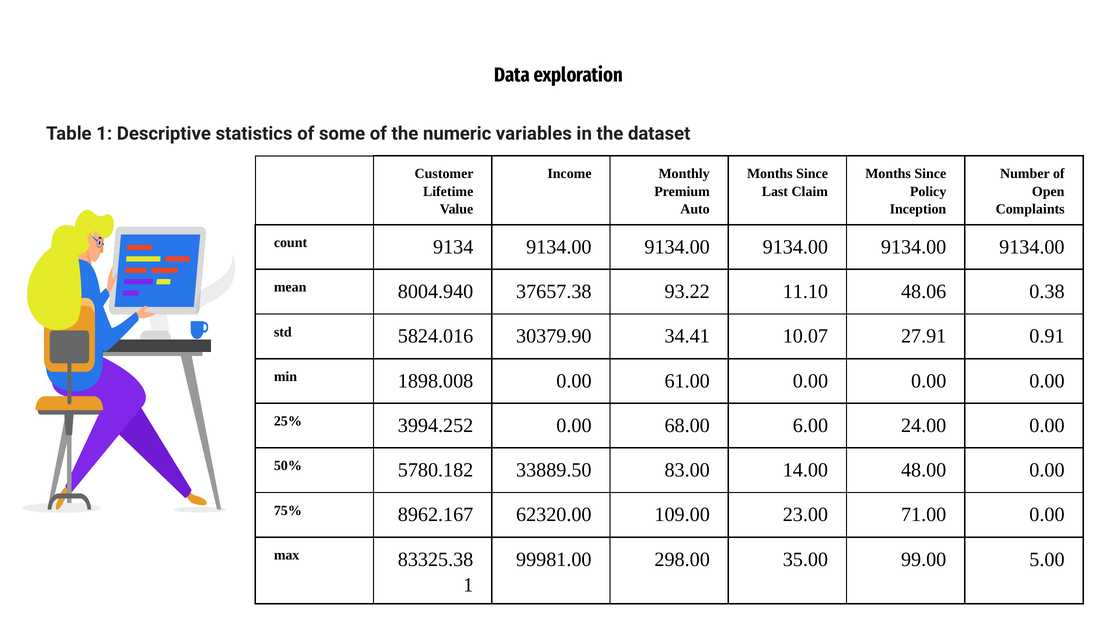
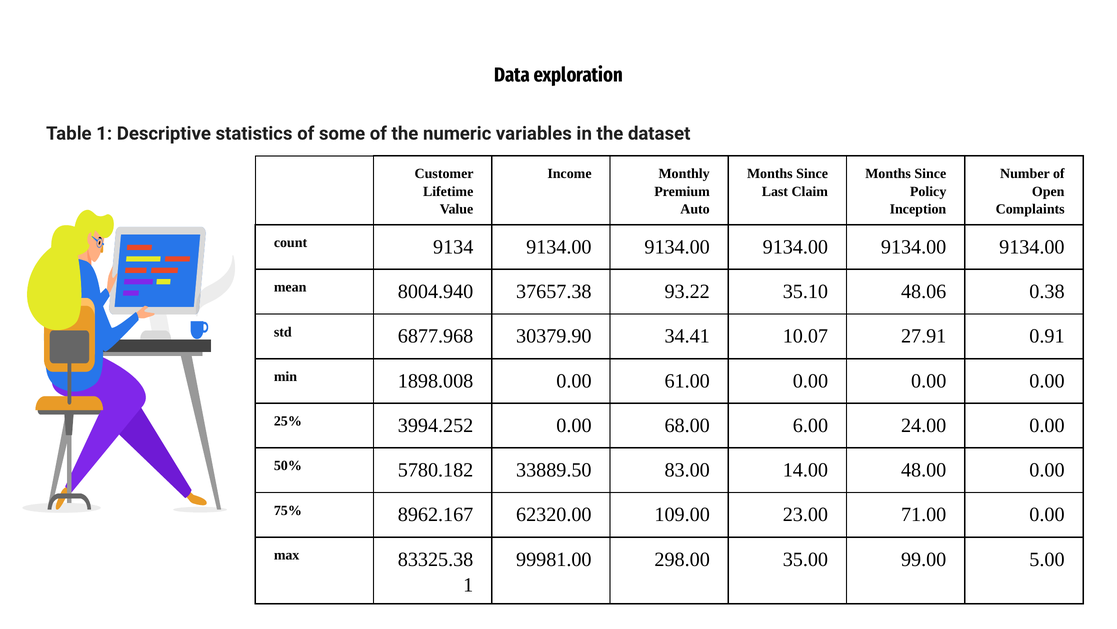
11.10: 11.10 -> 35.10
5824.016: 5824.016 -> 6877.968
